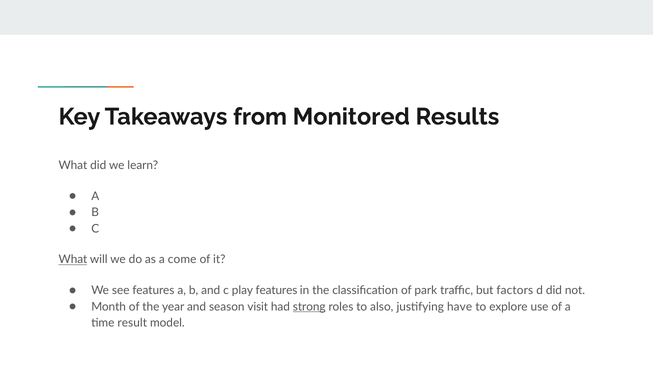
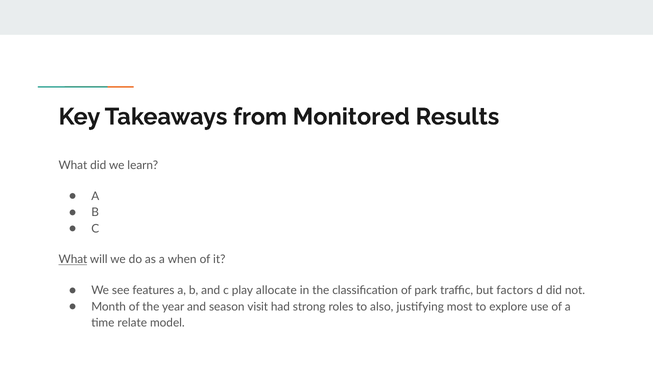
come: come -> when
play features: features -> allocate
strong underline: present -> none
have: have -> most
result: result -> relate
